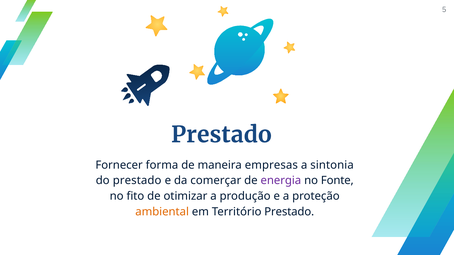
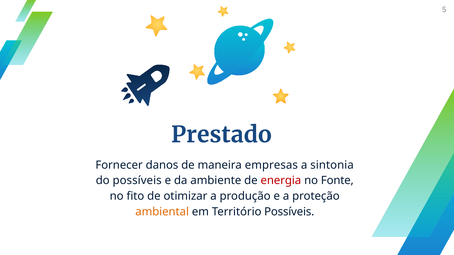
forma: forma -> danos
do prestado: prestado -> possíveis
comerçar: comerçar -> ambiente
energia colour: purple -> red
Território Prestado: Prestado -> Possíveis
